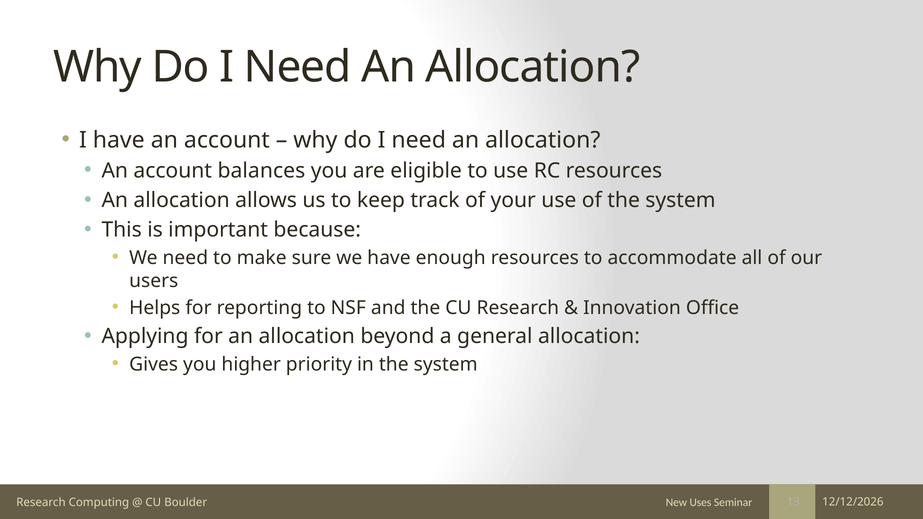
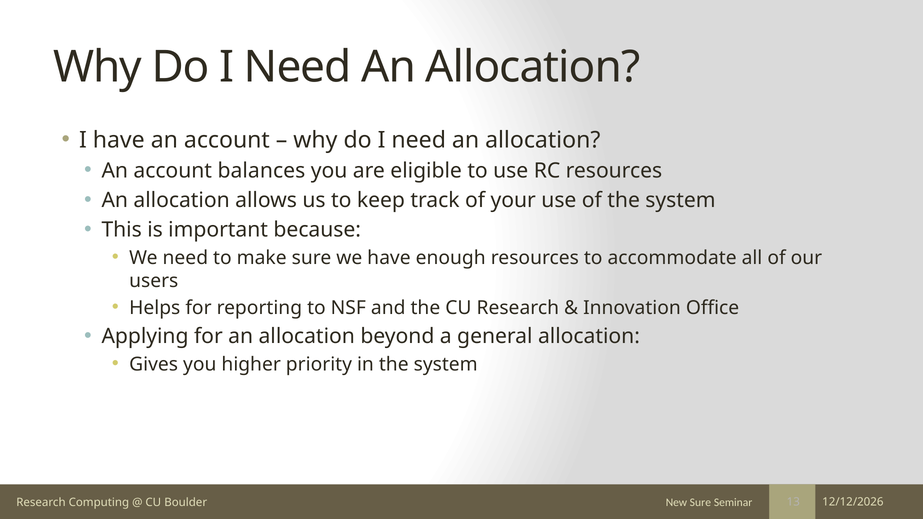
New Uses: Uses -> Sure
